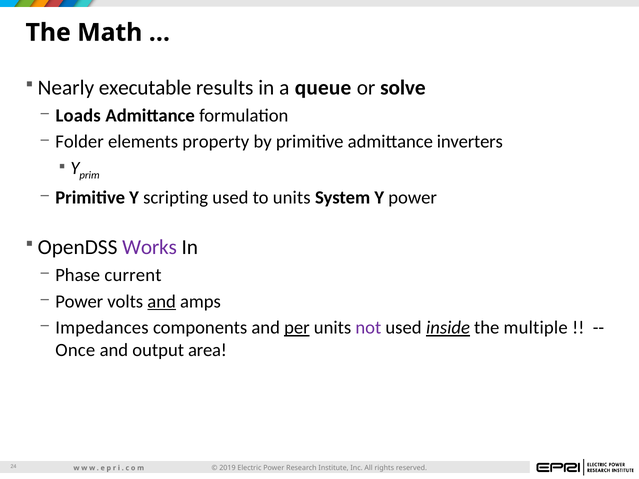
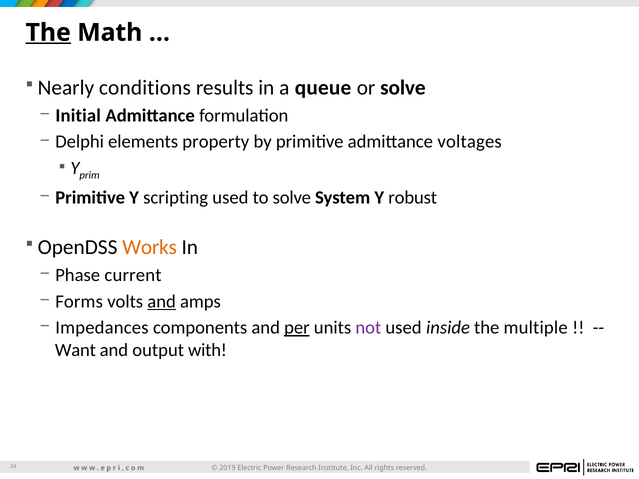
The at (48, 33) underline: none -> present
executable: executable -> conditions
Loads: Loads -> Initial
Folder: Folder -> Delphi
inverters: inverters -> voltages
to units: units -> solve
Y power: power -> robust
Works colour: purple -> orange
Power at (79, 302): Power -> Forms
inside underline: present -> none
Once: Once -> Want
area: area -> with
